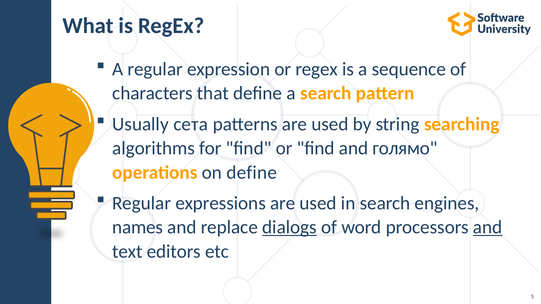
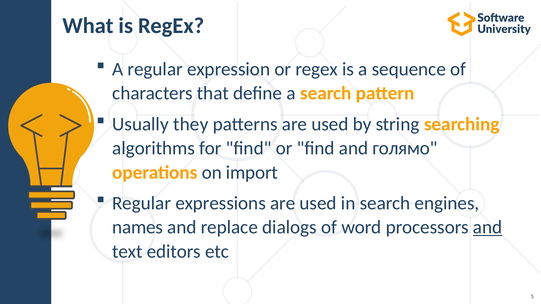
сета: сета -> they
on define: define -> import
dialogs underline: present -> none
